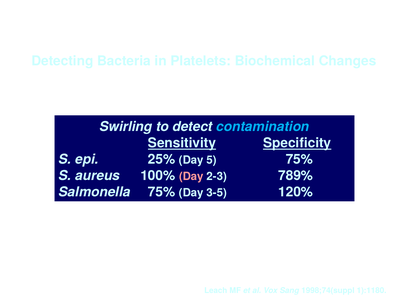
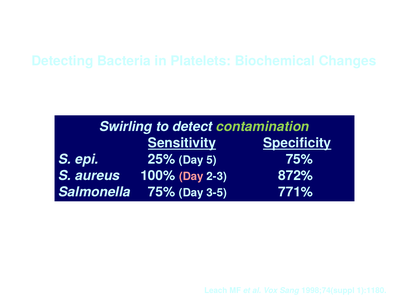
contamination colour: light blue -> light green
789%: 789% -> 872%
120%: 120% -> 771%
